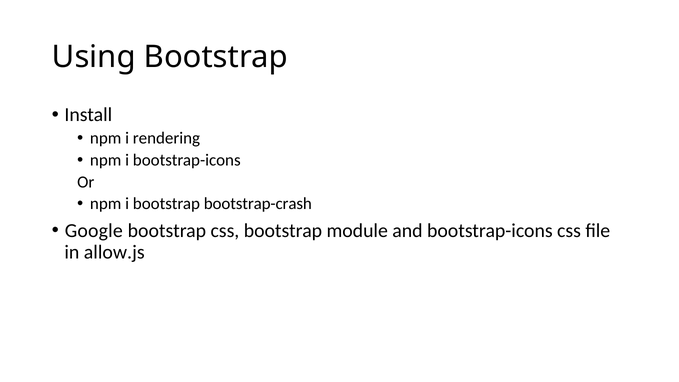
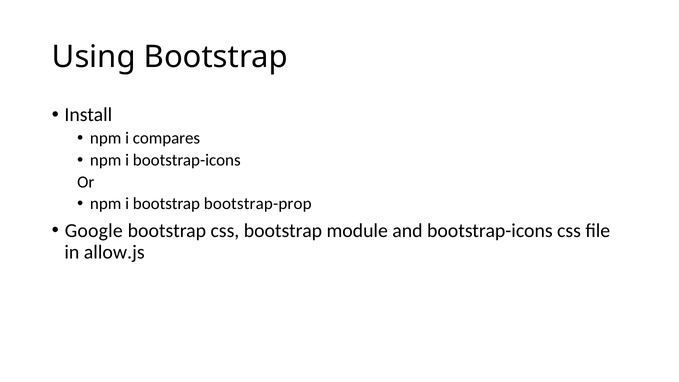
rendering: rendering -> compares
bootstrap-crash: bootstrap-crash -> bootstrap-prop
